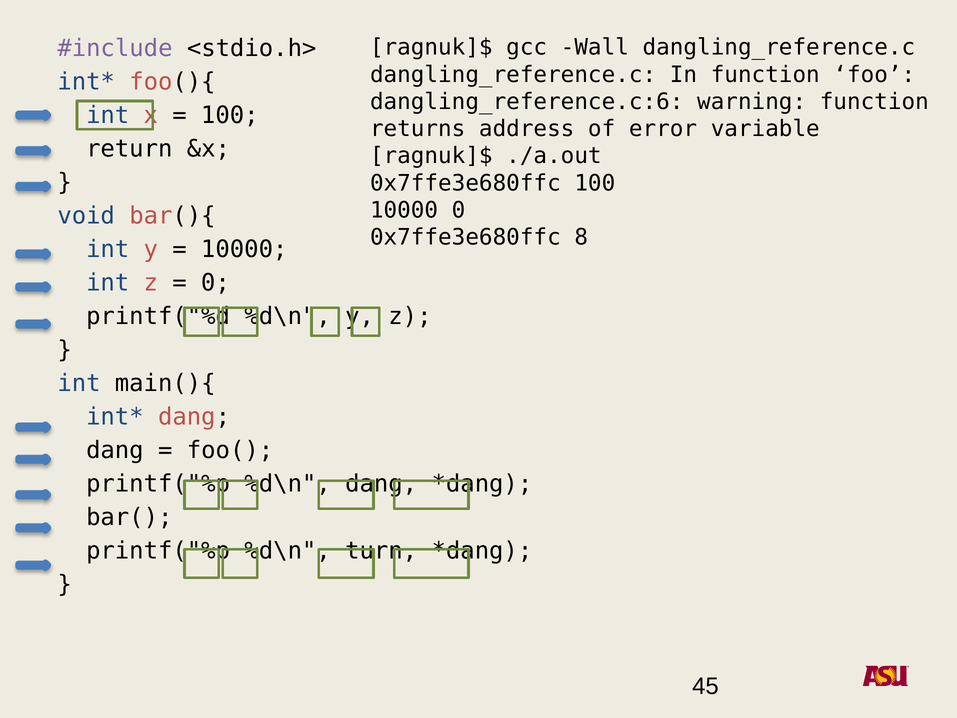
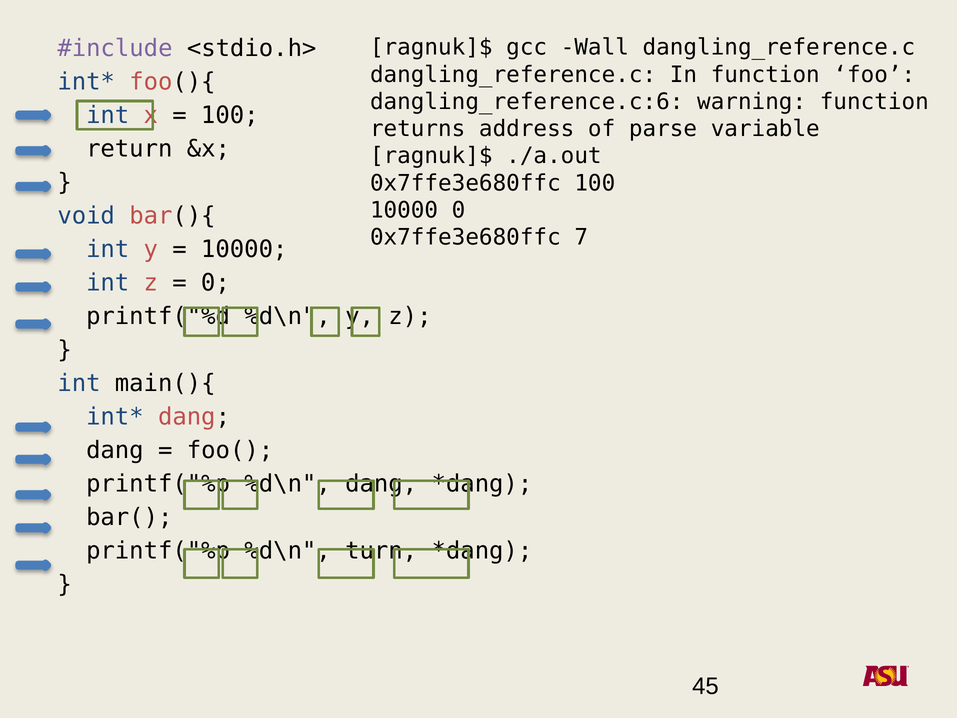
error: error -> parse
8: 8 -> 7
